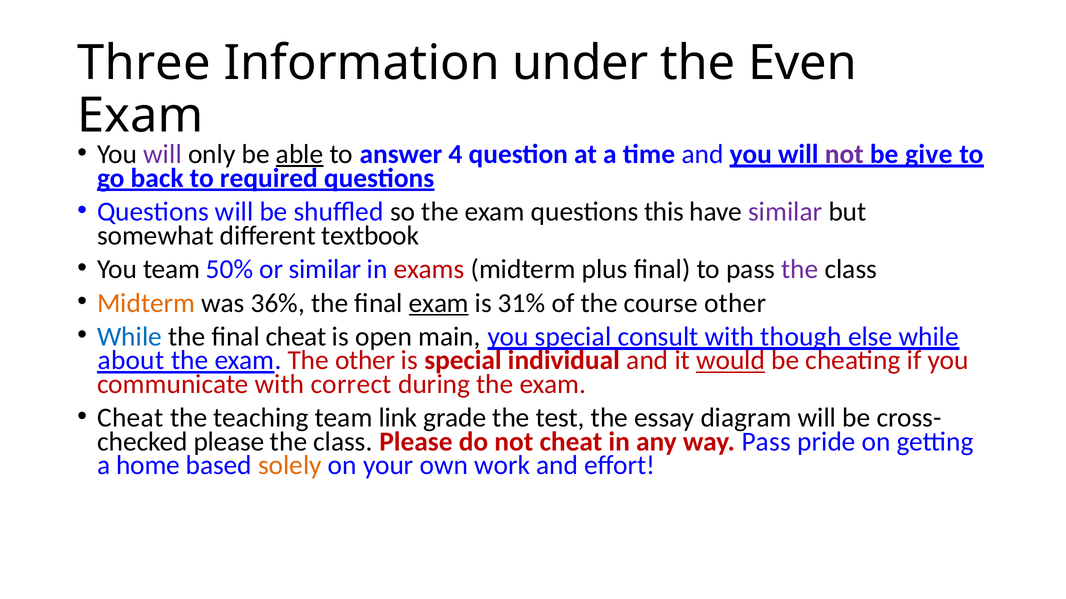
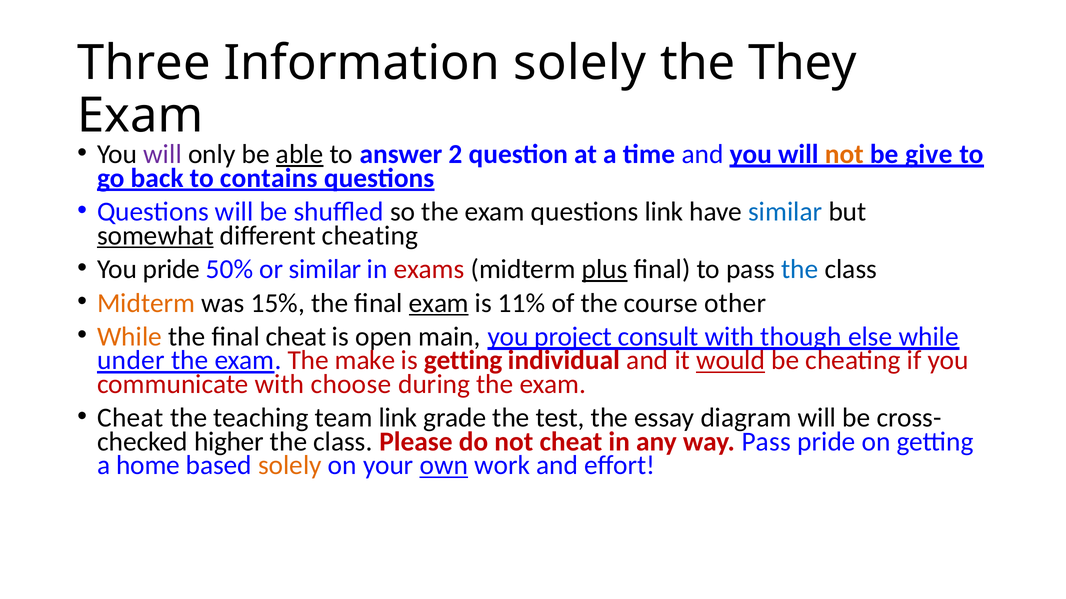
Information under: under -> solely
Even: Even -> They
4: 4 -> 2
not at (844, 154) colour: purple -> orange
required: required -> contains
questions this: this -> link
similar at (785, 212) colour: purple -> blue
somewhat underline: none -> present
different textbook: textbook -> cheating
You team: team -> pride
plus underline: none -> present
the at (800, 270) colour: purple -> blue
36%: 36% -> 15%
31%: 31% -> 11%
While at (130, 337) colour: blue -> orange
you special: special -> project
about: about -> under
The other: other -> make
is special: special -> getting
correct: correct -> choose
please at (229, 442): please -> higher
own underline: none -> present
